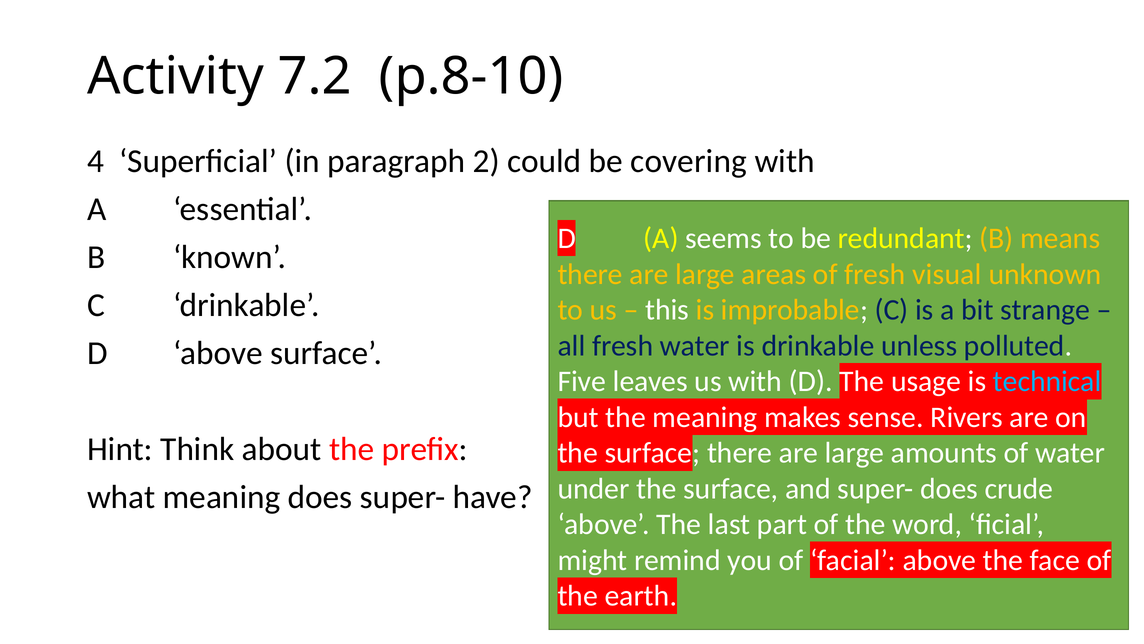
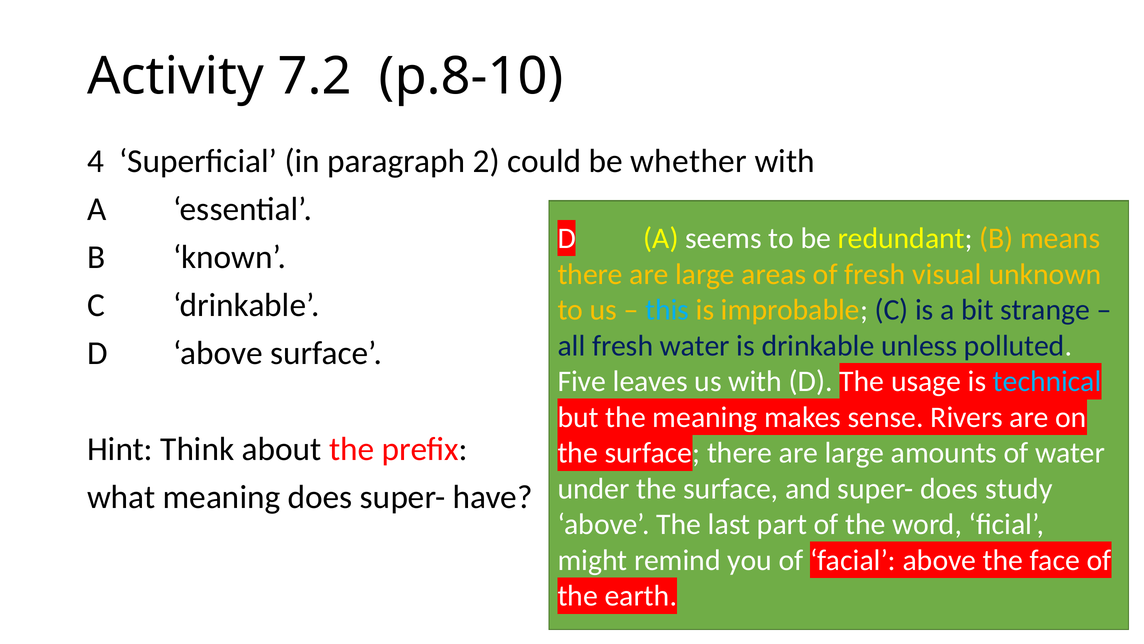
covering: covering -> whether
this colour: white -> light blue
crude: crude -> study
